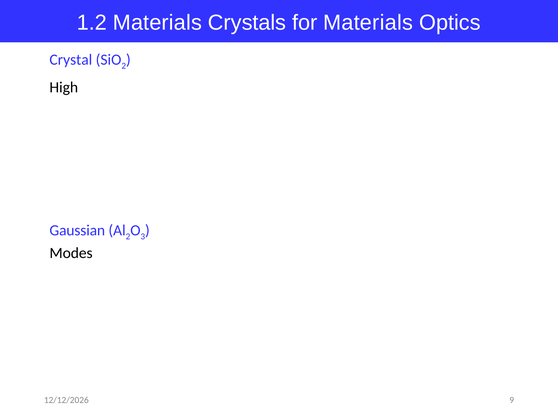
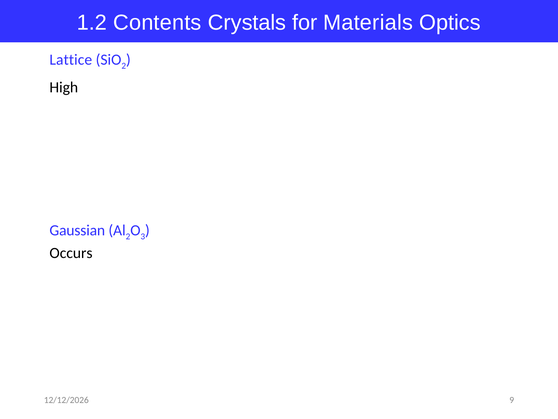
1.2 Materials: Materials -> Contents
Crystal: Crystal -> Lattice
Modes: Modes -> Occurs
